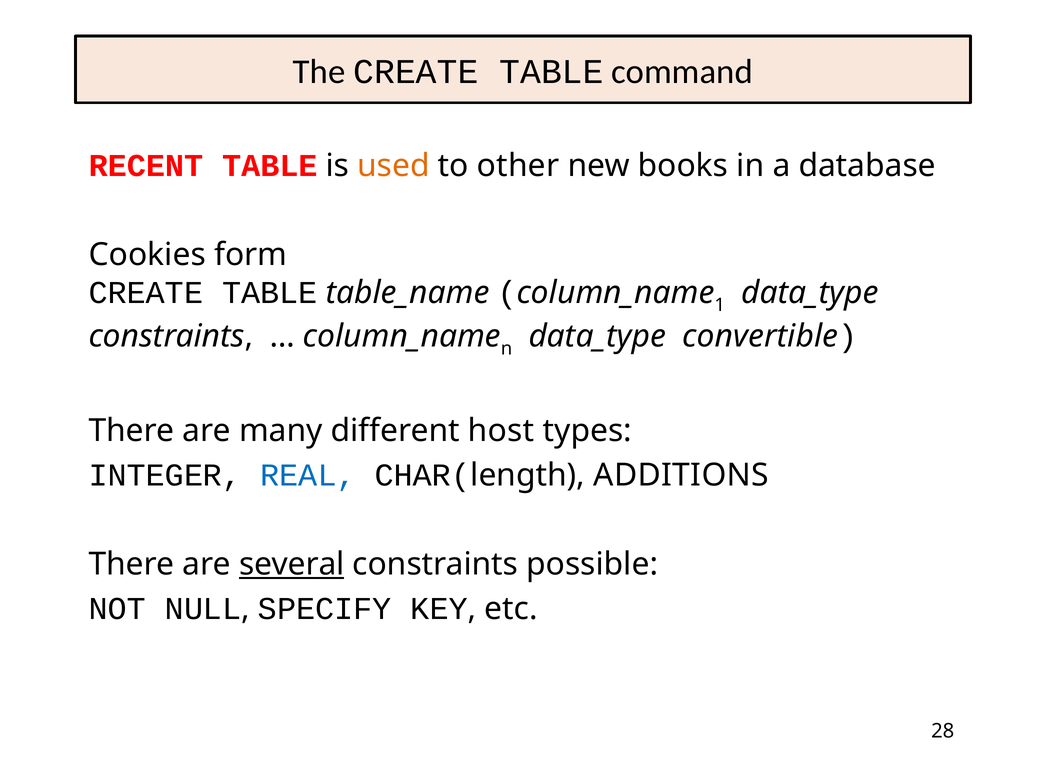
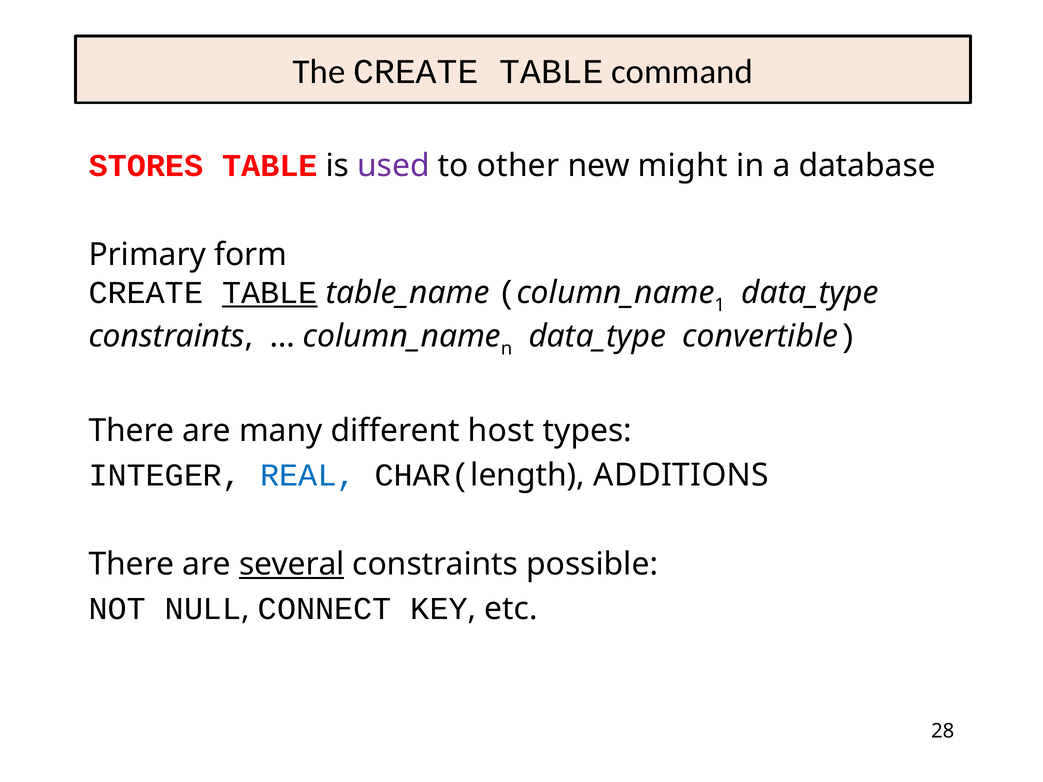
RECENT: RECENT -> STORES
used colour: orange -> purple
books: books -> might
Cookies: Cookies -> Primary
TABLE at (270, 293) underline: none -> present
SPECIFY: SPECIFY -> CONNECT
